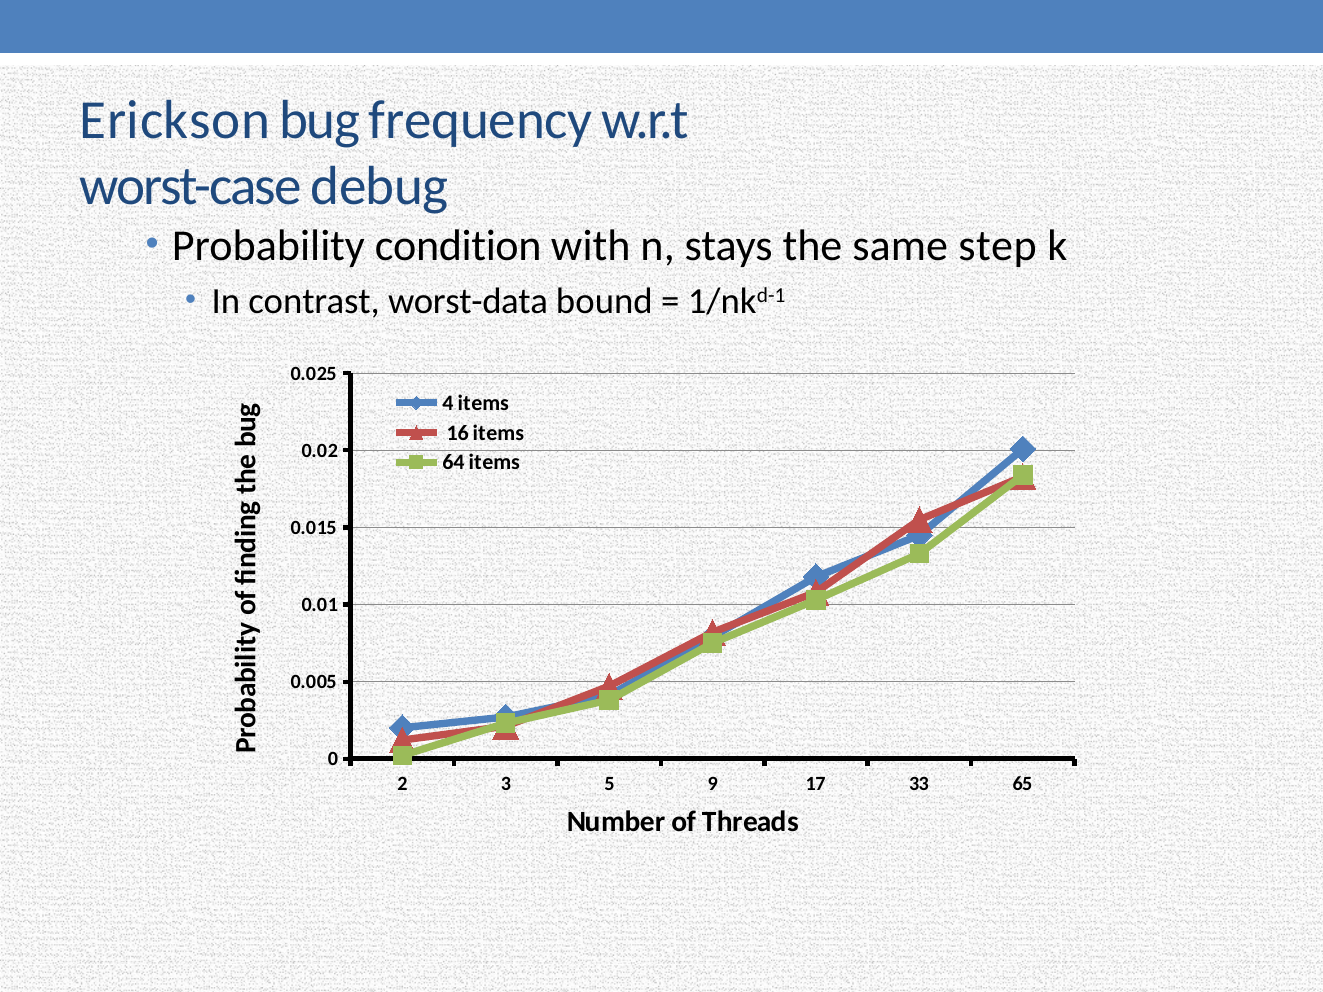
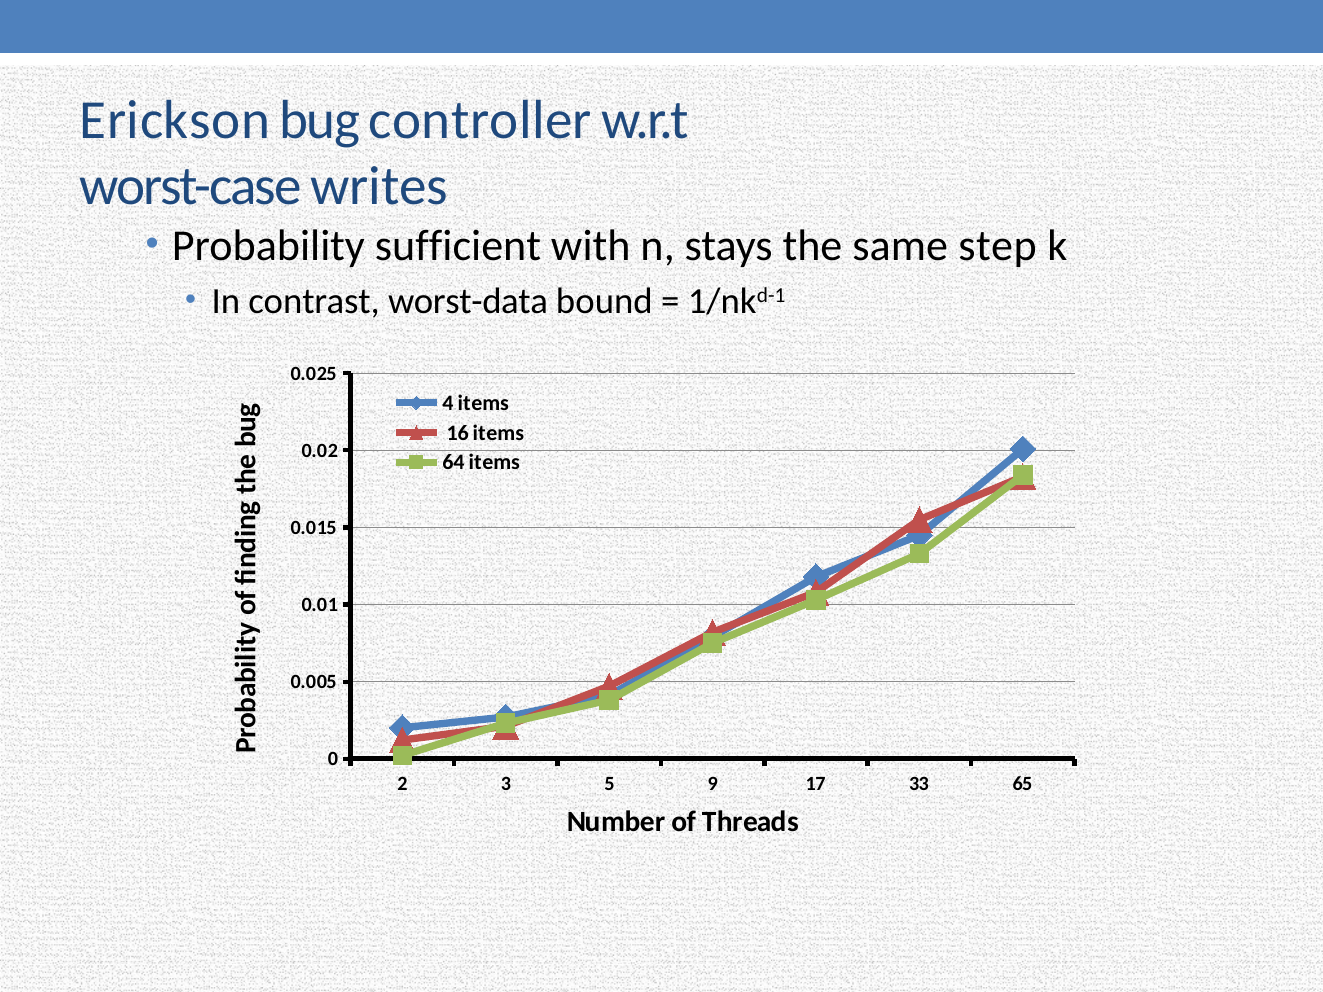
frequency: frequency -> controller
debug: debug -> writes
condition: condition -> sufficient
